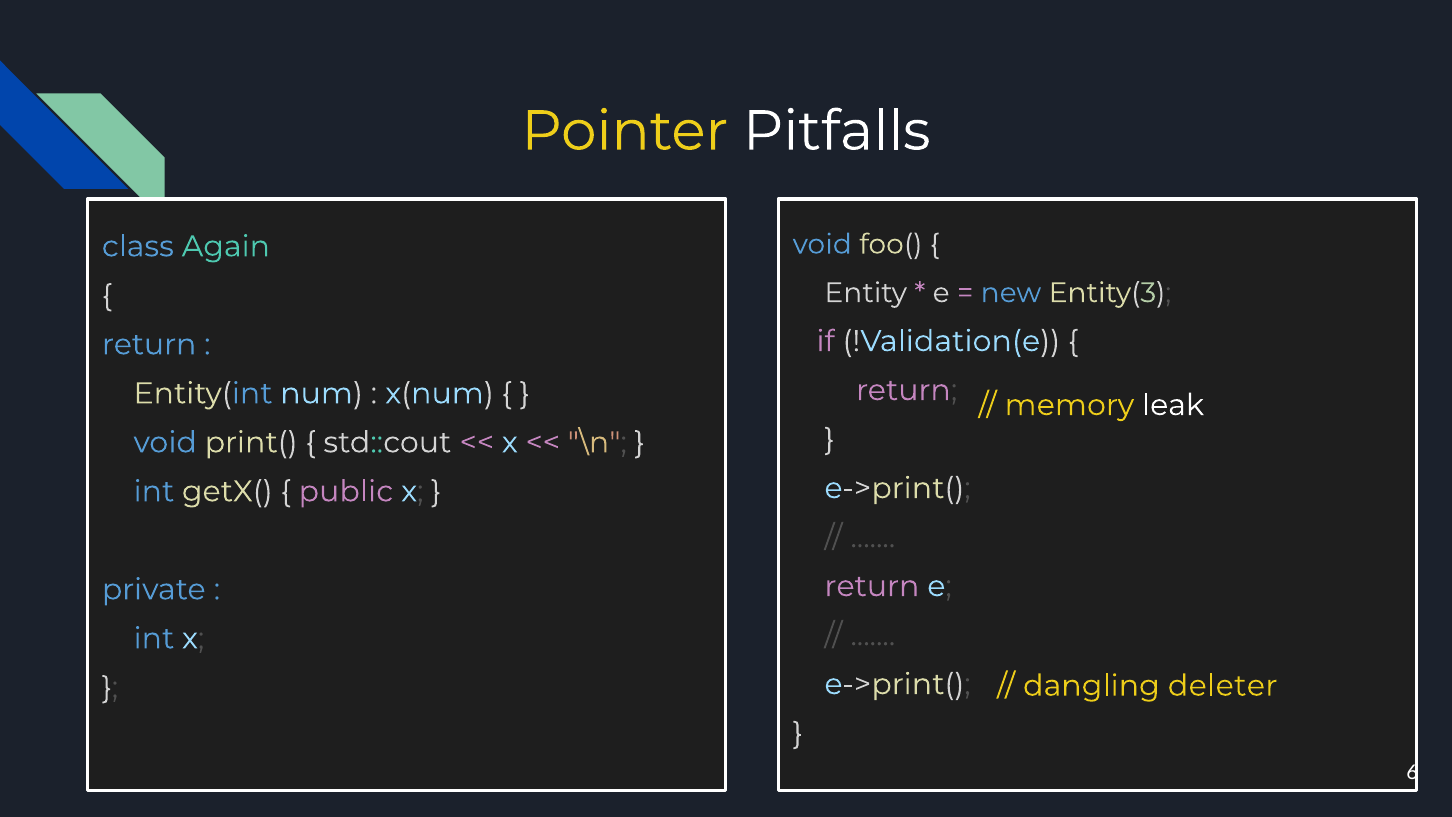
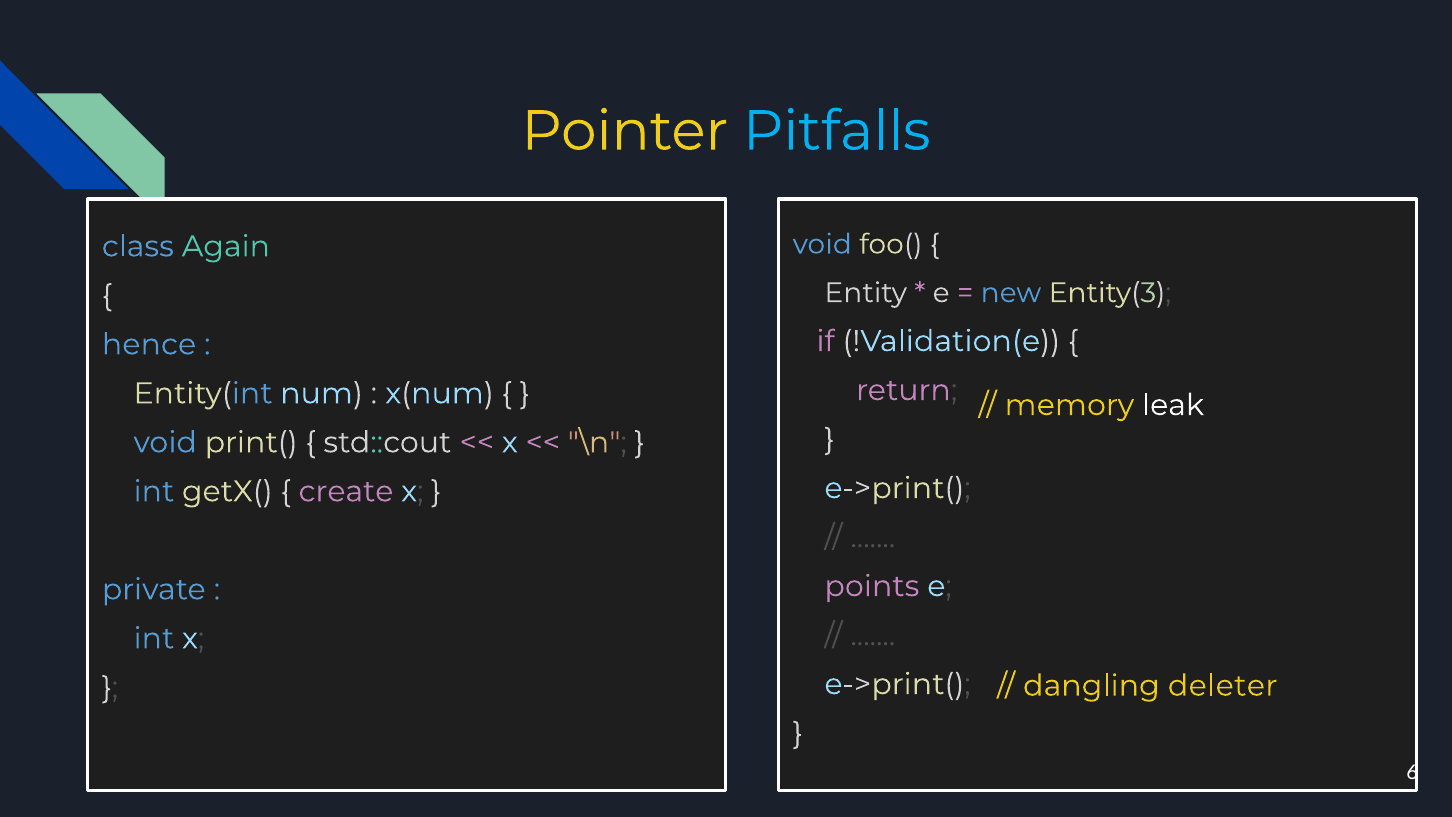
Pitfalls colour: white -> light blue
return at (149, 344): return -> hence
public: public -> create
return at (872, 586): return -> points
